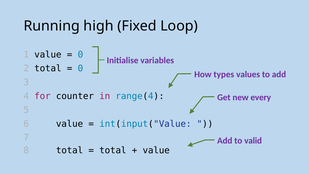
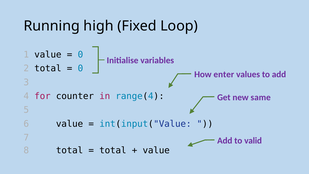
types: types -> enter
every: every -> same
